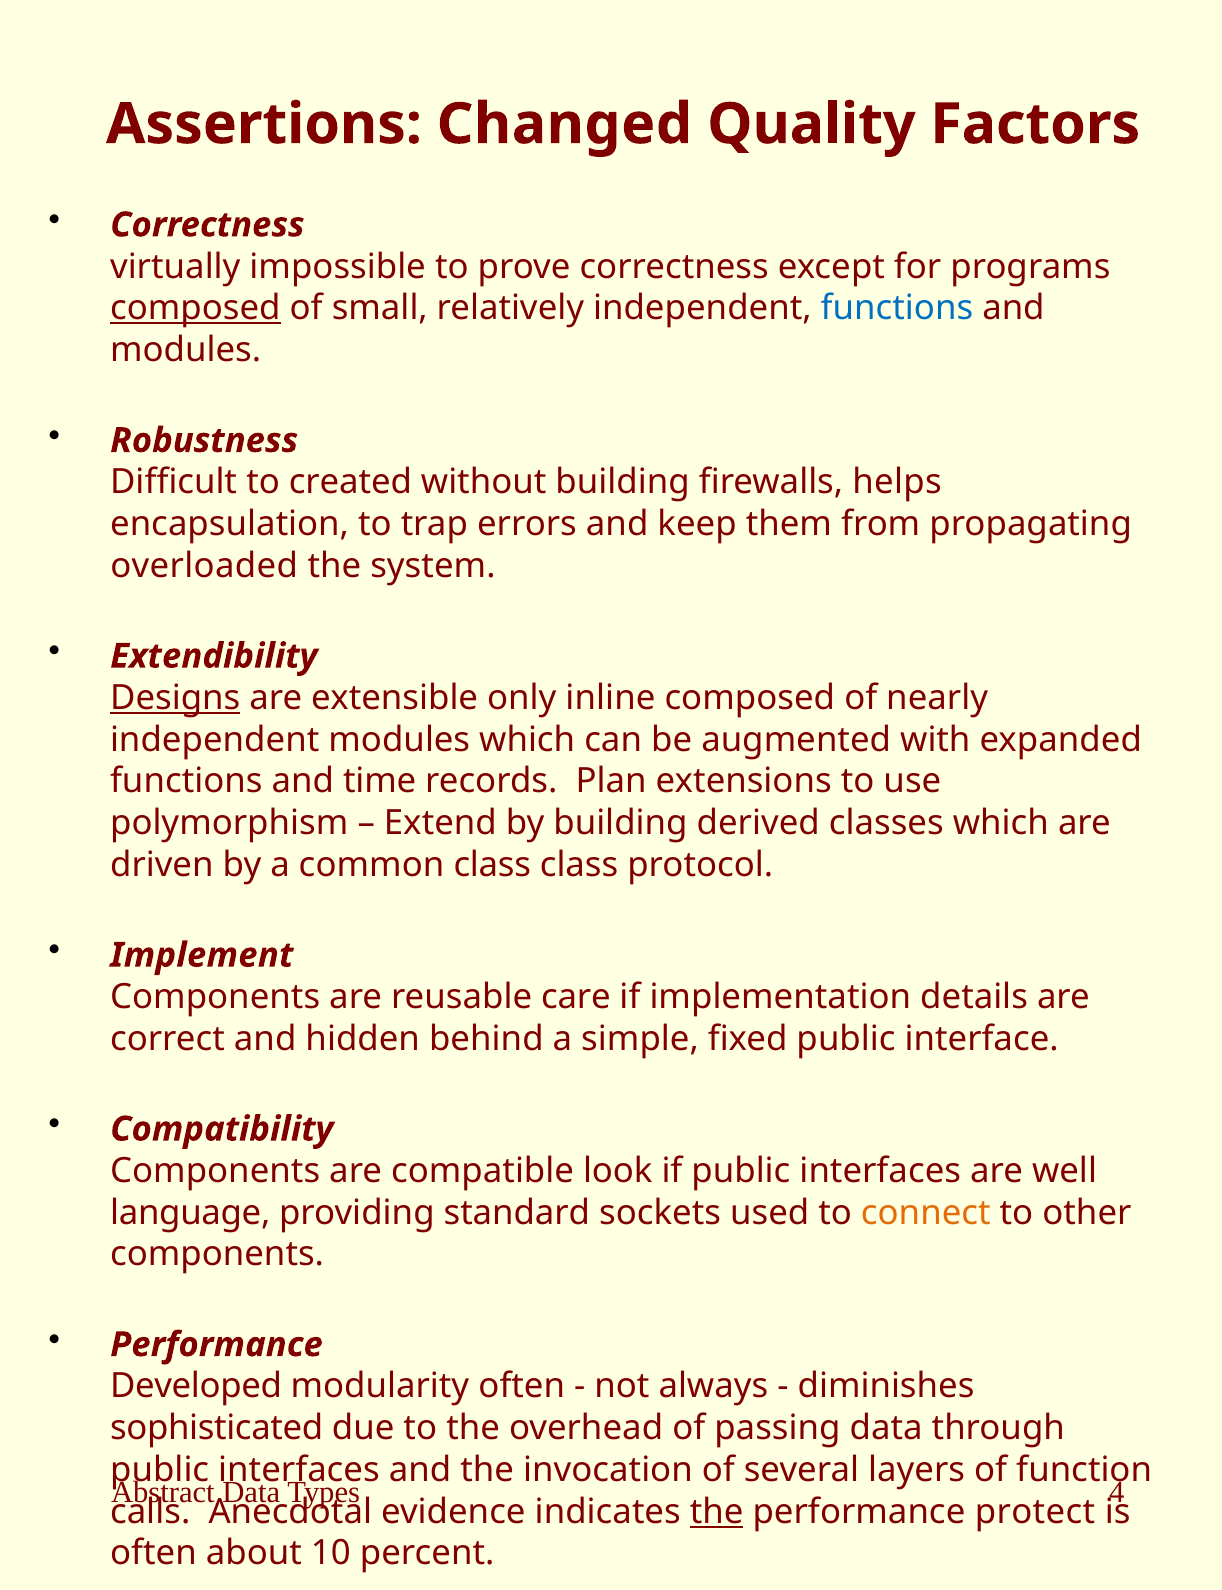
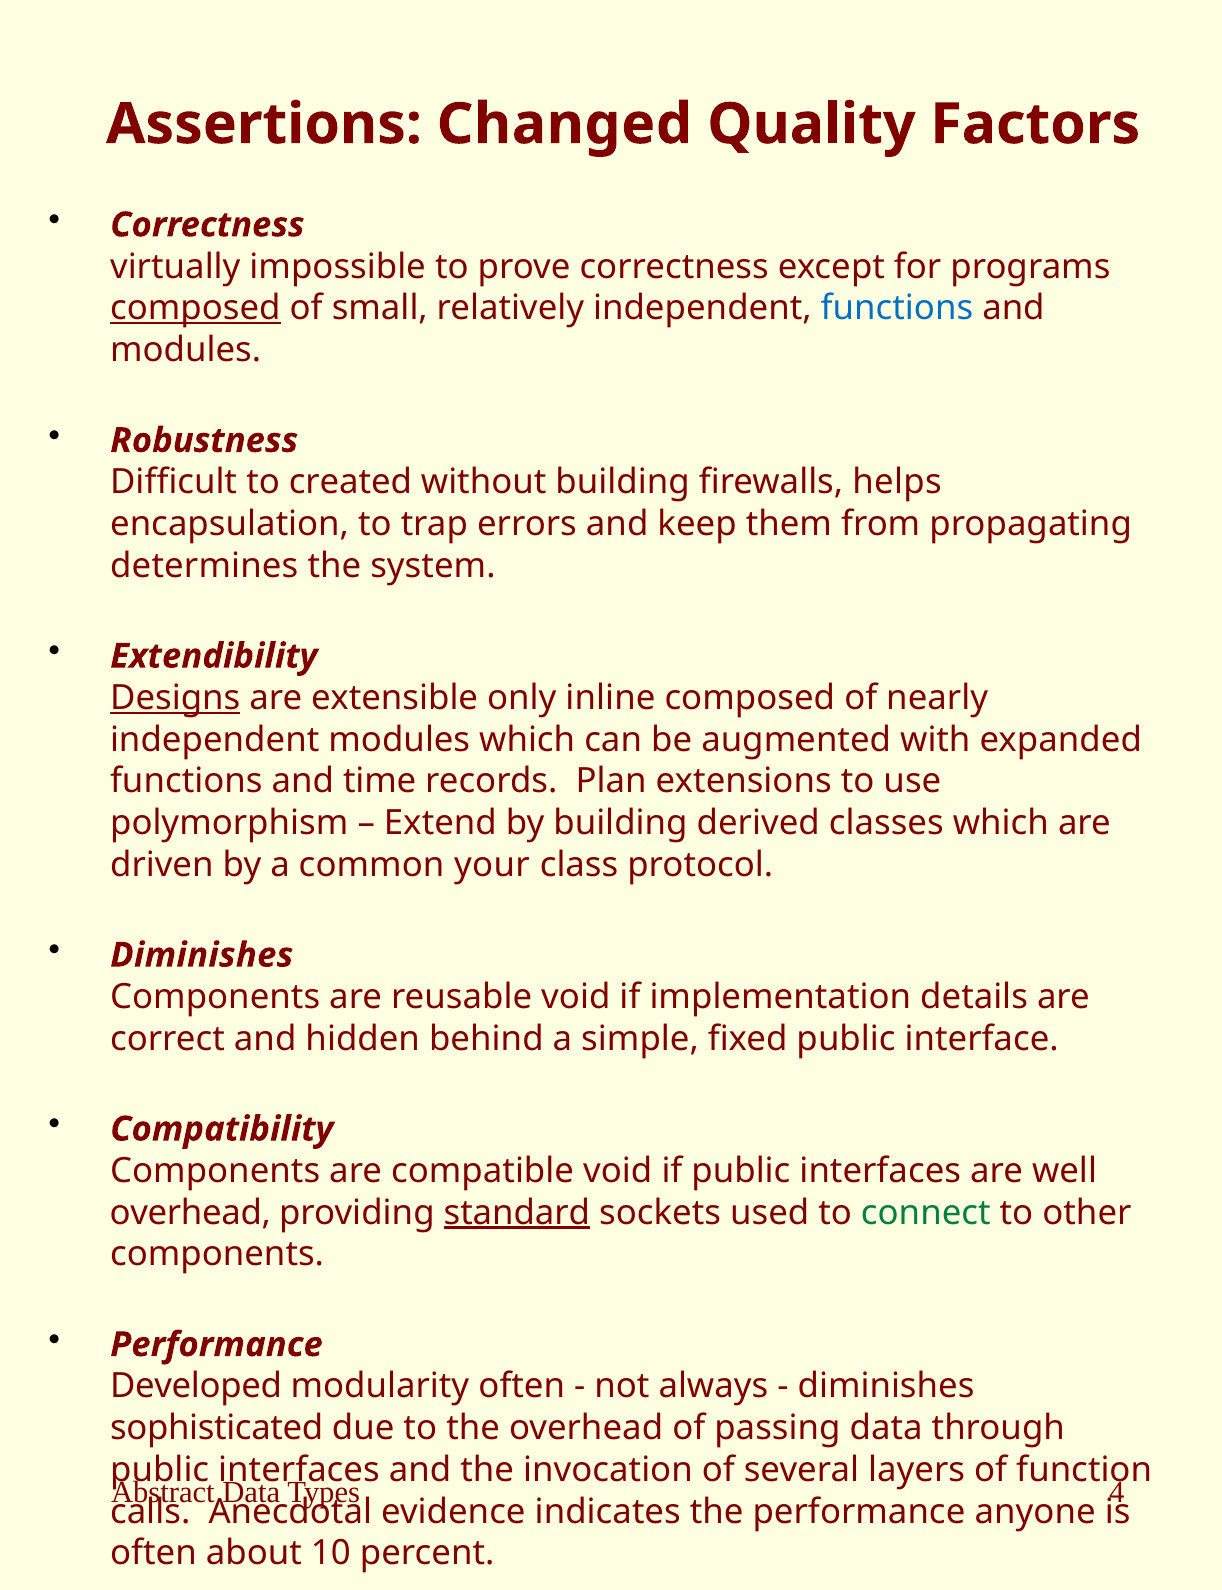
overloaded: overloaded -> determines
common class: class -> your
Implement at (202, 955): Implement -> Diminishes
reusable care: care -> void
compatible look: look -> void
language at (190, 1213): language -> overhead
standard underline: none -> present
connect colour: orange -> green
the at (717, 1512) underline: present -> none
protect: protect -> anyone
